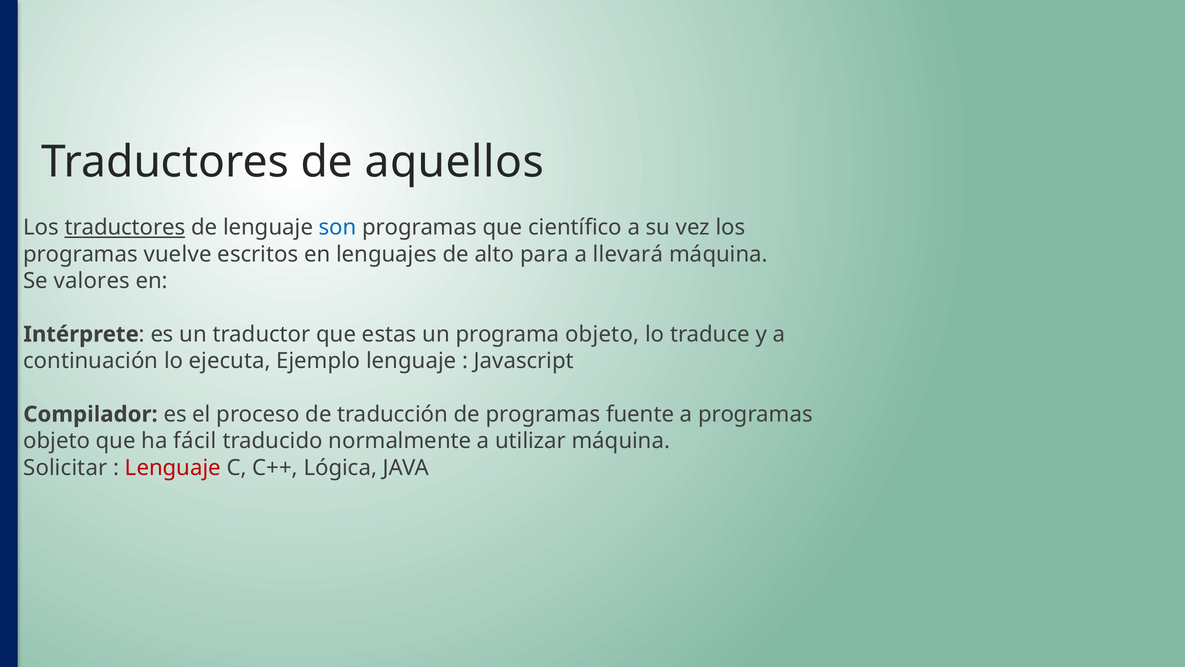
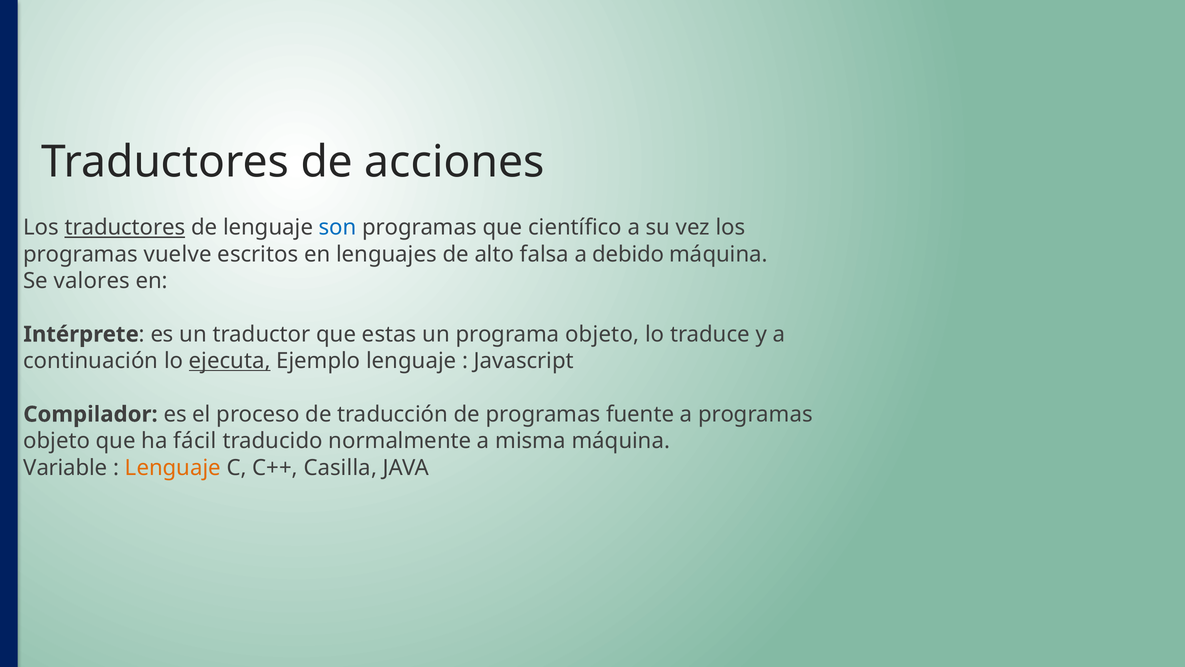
aquellos: aquellos -> acciones
para: para -> falsa
llevará: llevará -> debido
ejecuta underline: none -> present
utilizar: utilizar -> misma
Solicitar: Solicitar -> Variable
Lenguaje at (173, 467) colour: red -> orange
Lógica: Lógica -> Casilla
